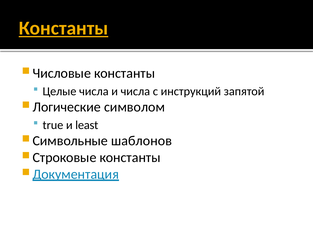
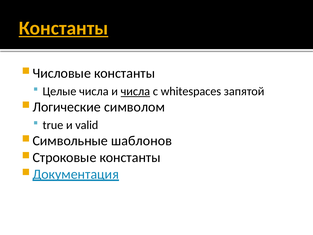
числа at (135, 91) underline: none -> present
инструкций: инструкций -> whitespaces
least: least -> valid
